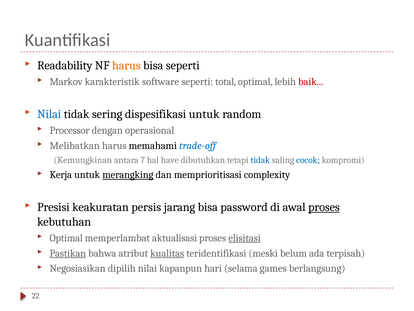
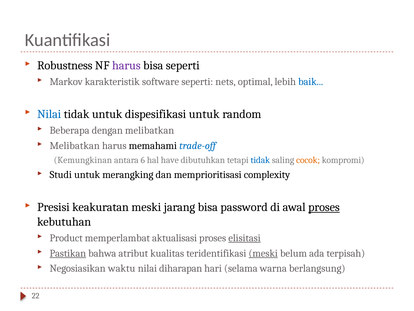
Readability: Readability -> Robustness
harus at (126, 65) colour: orange -> purple
total: total -> nets
baik colour: red -> blue
tidak sering: sering -> untuk
Processor: Processor -> Beberapa
dengan operasional: operasional -> melibatkan
7: 7 -> 6
cocok colour: blue -> orange
Kerja: Kerja -> Studi
merangking underline: present -> none
keakuratan persis: persis -> meski
Optimal at (66, 238): Optimal -> Product
kualitas underline: present -> none
meski at (263, 253) underline: none -> present
dipilih: dipilih -> waktu
kapanpun: kapanpun -> diharapan
games: games -> warna
